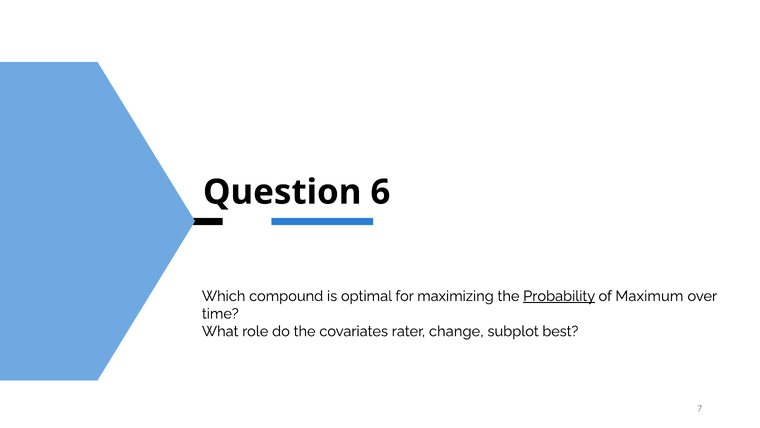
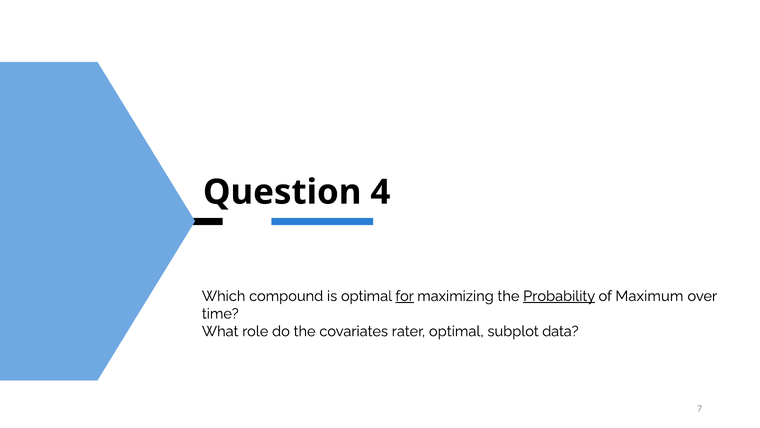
6: 6 -> 4
for underline: none -> present
rater change: change -> optimal
best: best -> data
